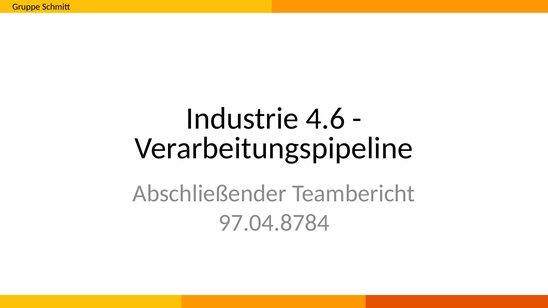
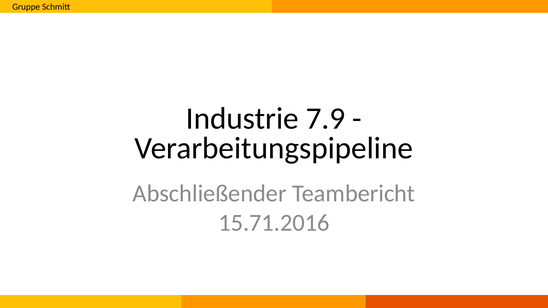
4.6: 4.6 -> 7.9
97.04.8784: 97.04.8784 -> 15.71.2016
